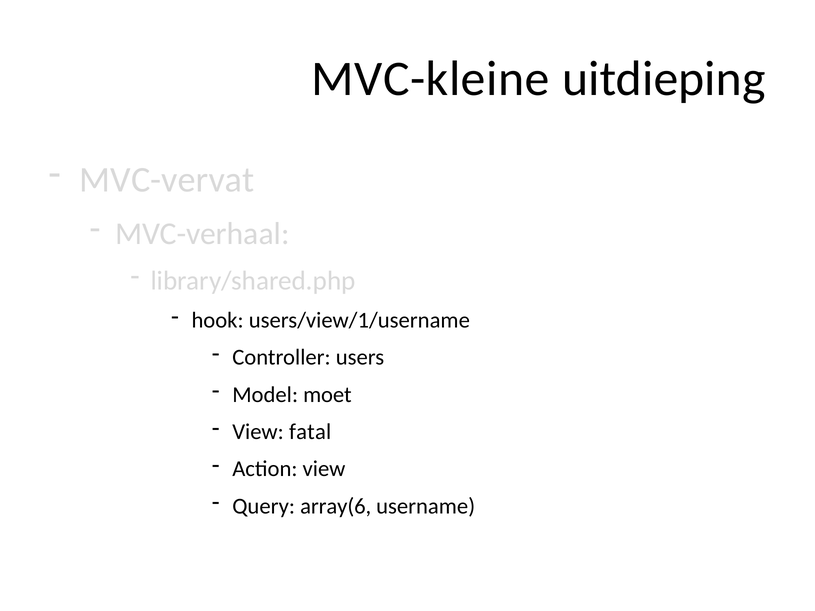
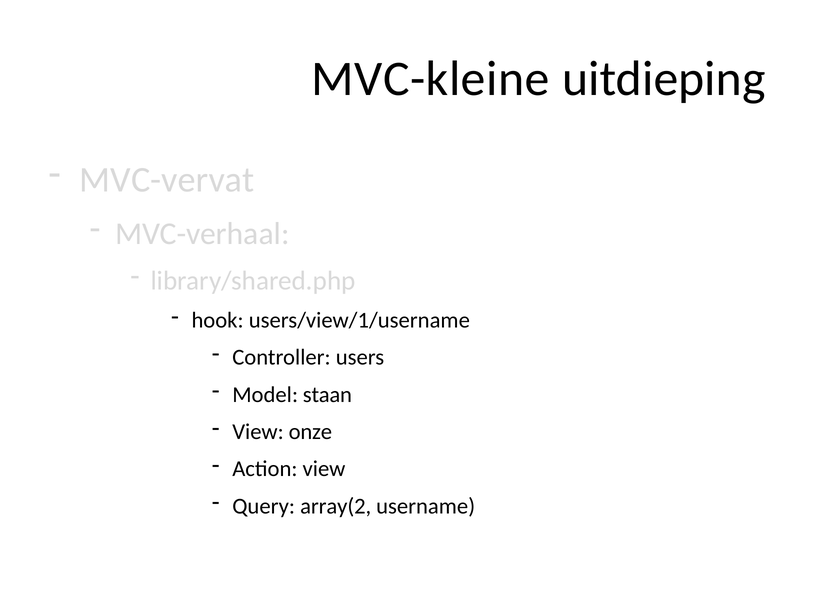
moet: moet -> staan
fatal: fatal -> onze
array(6: array(6 -> array(2
